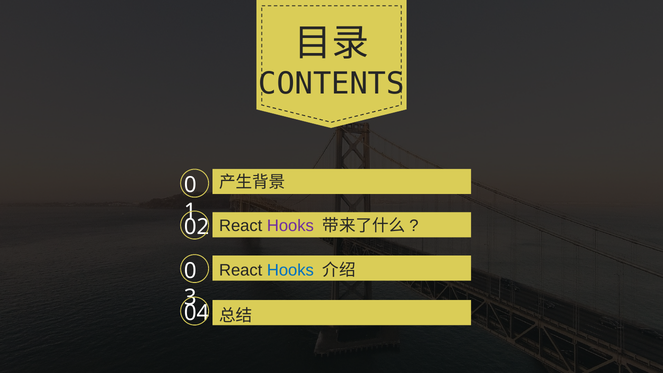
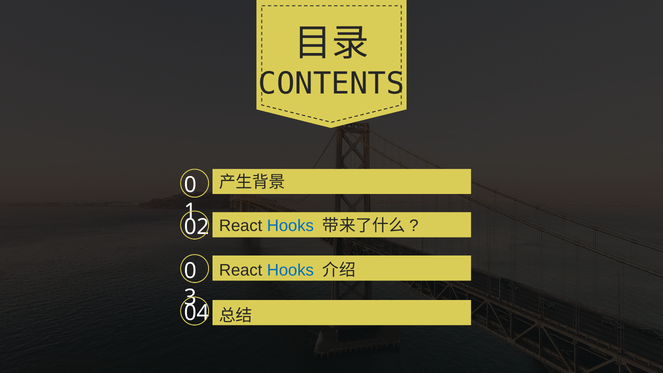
Hooks at (290, 226) colour: purple -> blue
